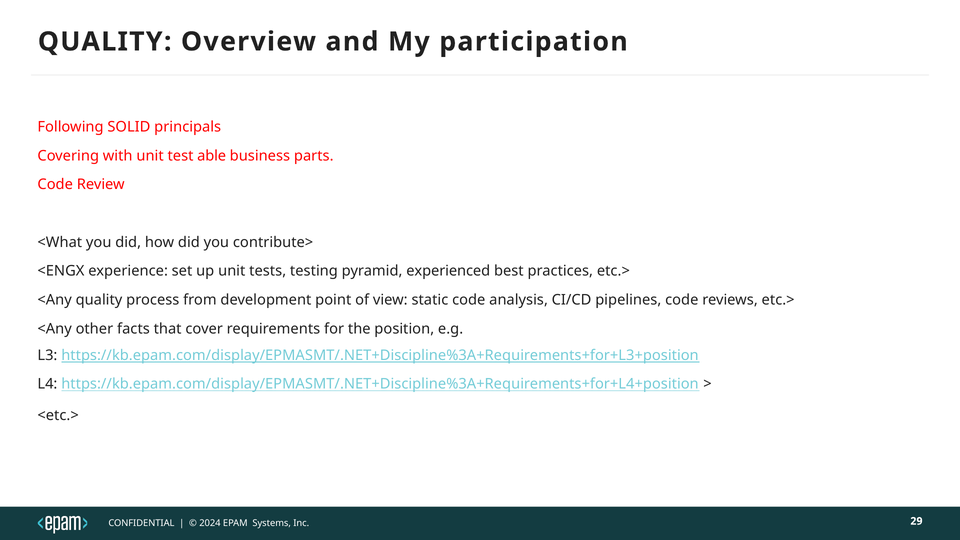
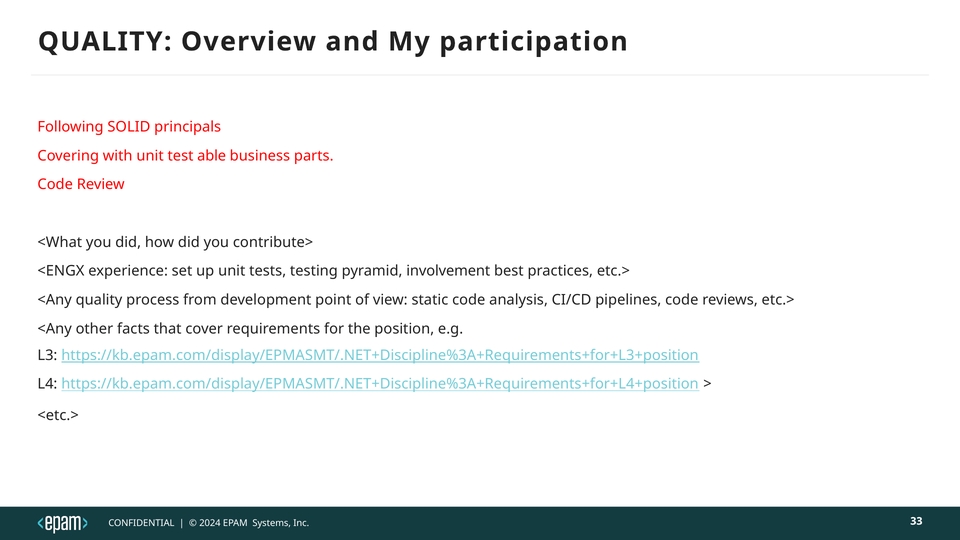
experienced: experienced -> involvement
29: 29 -> 33
